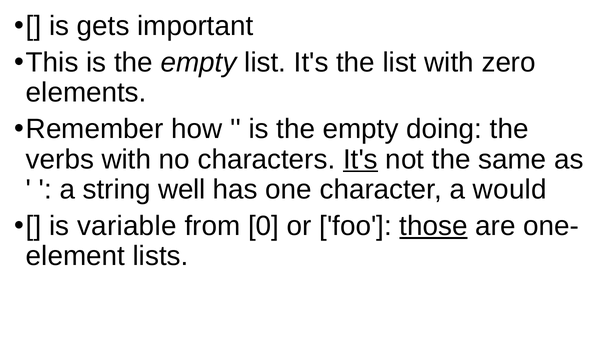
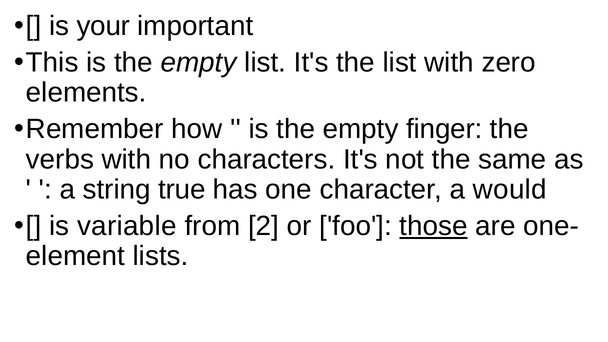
gets: gets -> your
doing: doing -> finger
It's at (360, 159) underline: present -> none
well: well -> true
0: 0 -> 2
